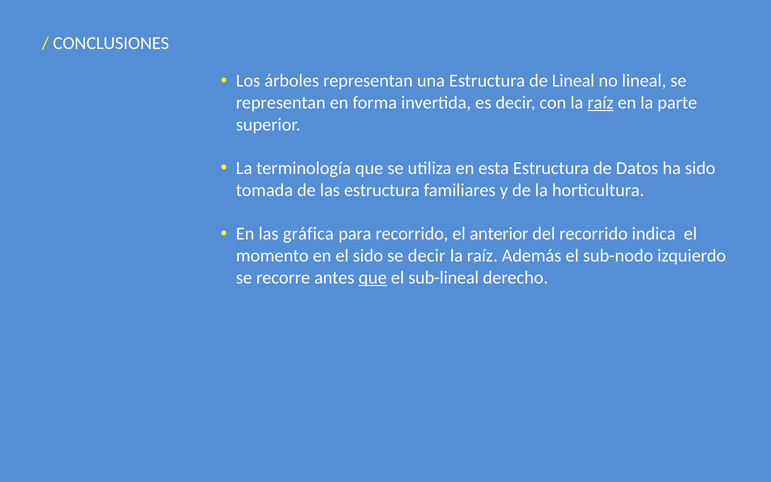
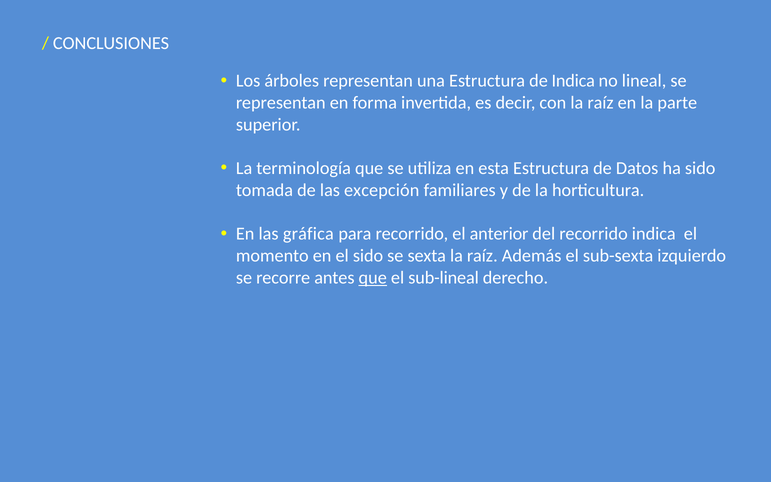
de Lineal: Lineal -> Indica
raíz at (601, 103) underline: present -> none
las estructura: estructura -> excepción
se decir: decir -> sexta
sub-nodo: sub-nodo -> sub-sexta
